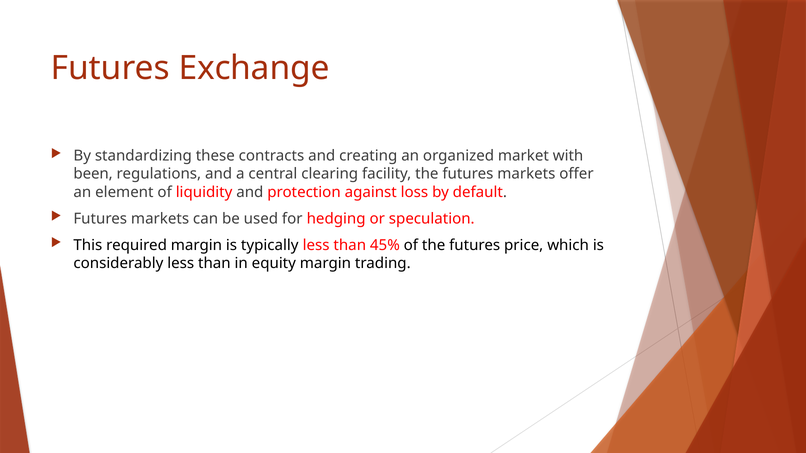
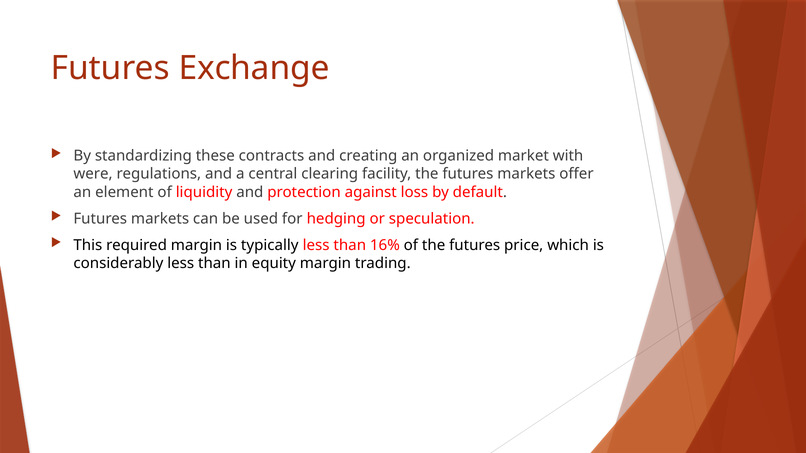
been: been -> were
45%: 45% -> 16%
